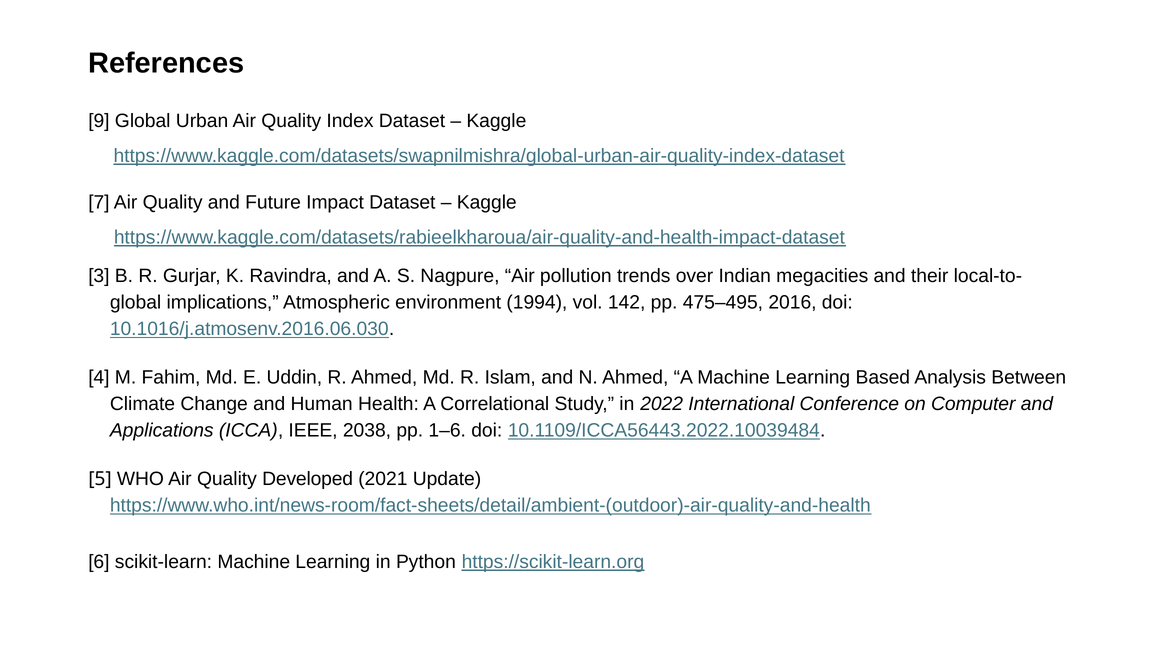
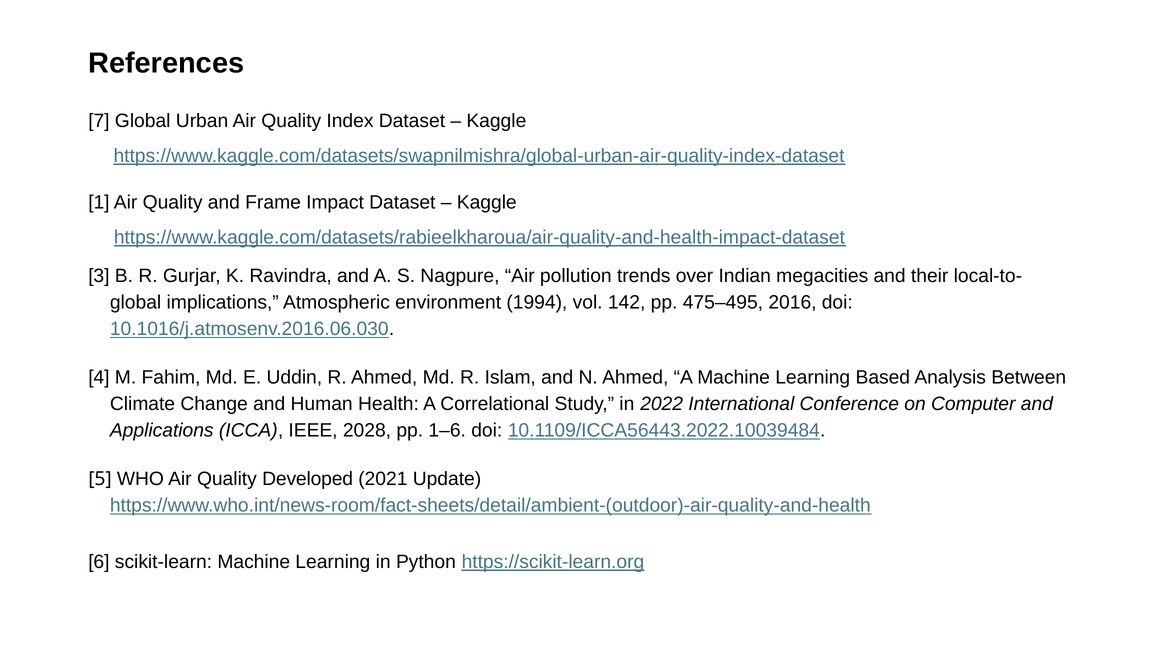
9: 9 -> 7
7: 7 -> 1
Future: Future -> Frame
2038: 2038 -> 2028
